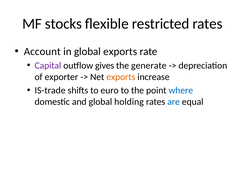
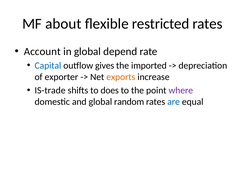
stocks: stocks -> about
global exports: exports -> depend
Capital colour: purple -> blue
generate: generate -> imported
euro: euro -> does
where colour: blue -> purple
holding: holding -> random
